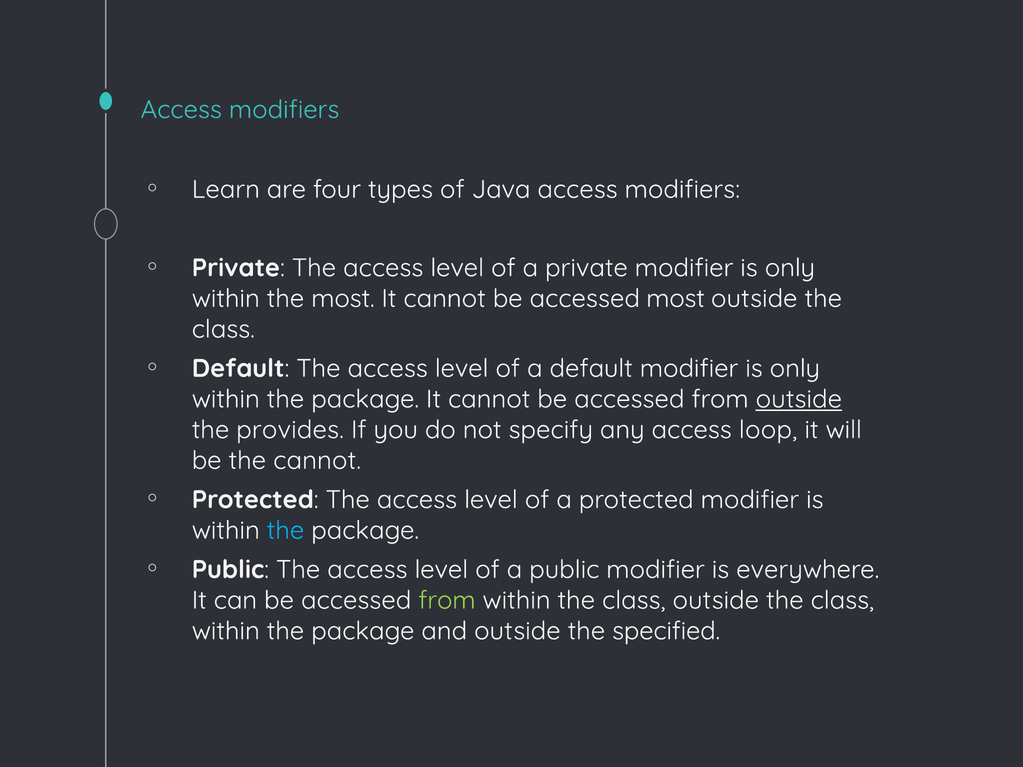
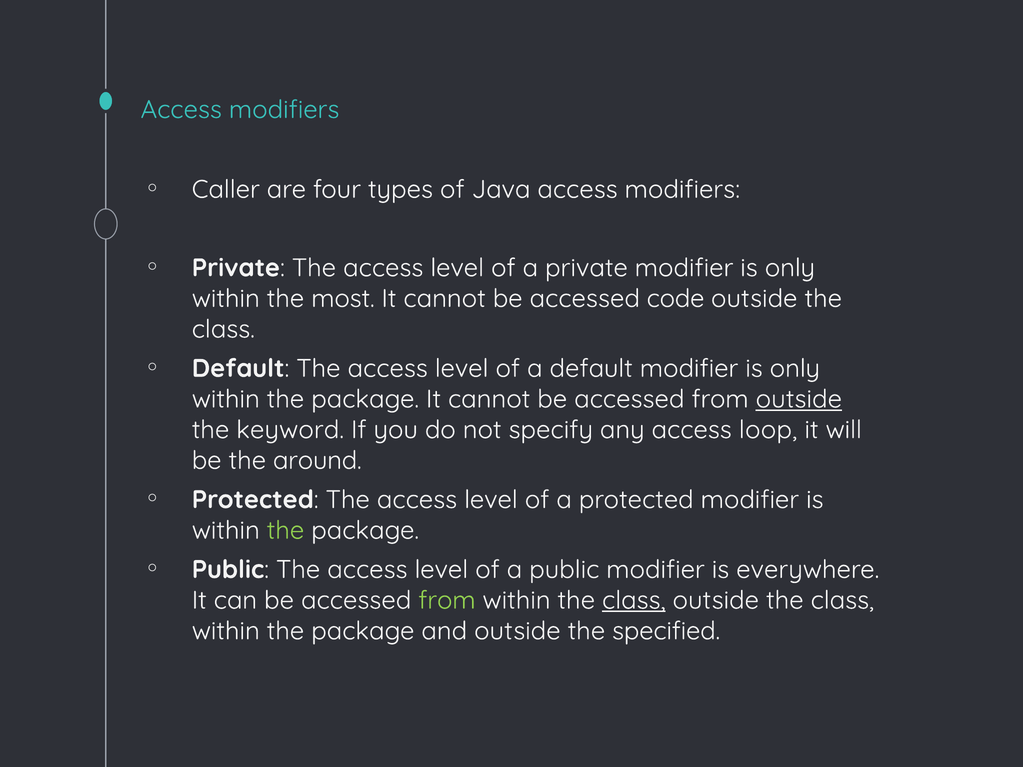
Learn: Learn -> Caller
accessed most: most -> code
provides: provides -> keyword
the cannot: cannot -> around
the at (285, 531) colour: light blue -> light green
class at (634, 600) underline: none -> present
